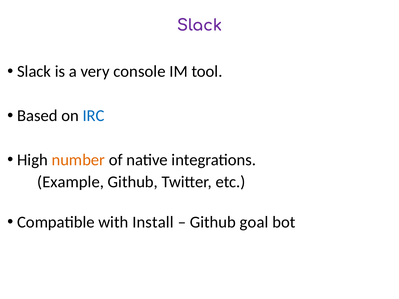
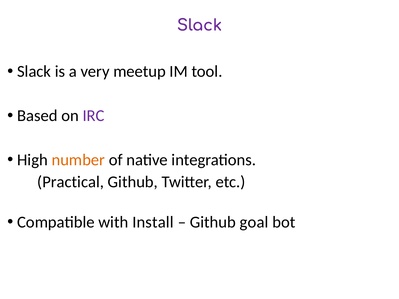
console: console -> meetup
IRC colour: blue -> purple
Example: Example -> Practical
